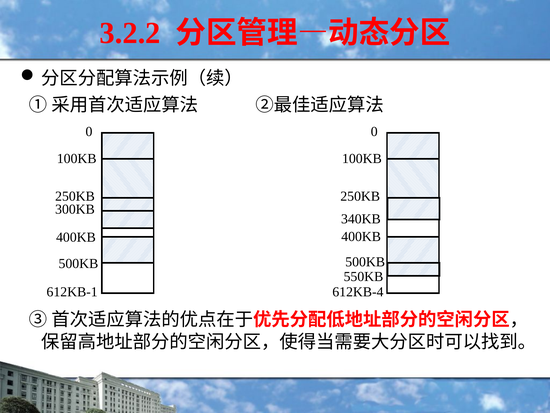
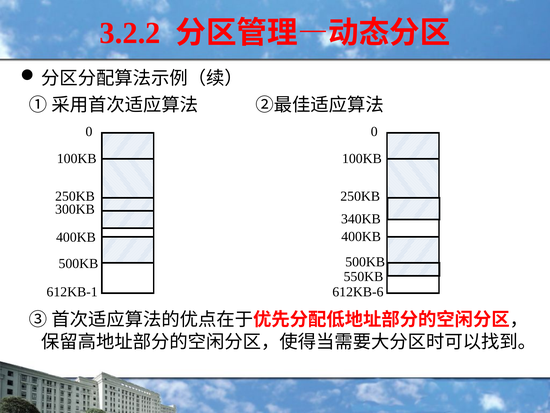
612KB-4: 612KB-4 -> 612KB-6
